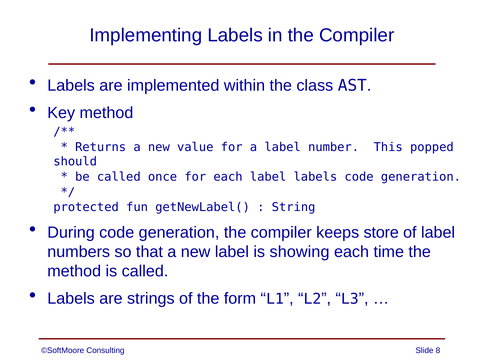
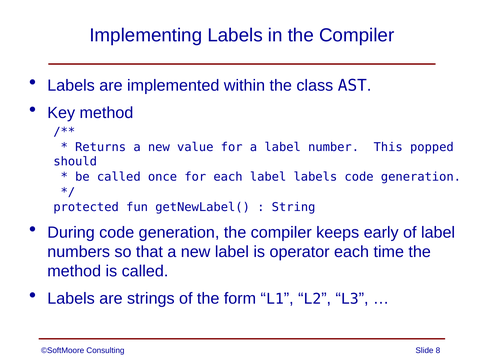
store: store -> early
showing: showing -> operator
